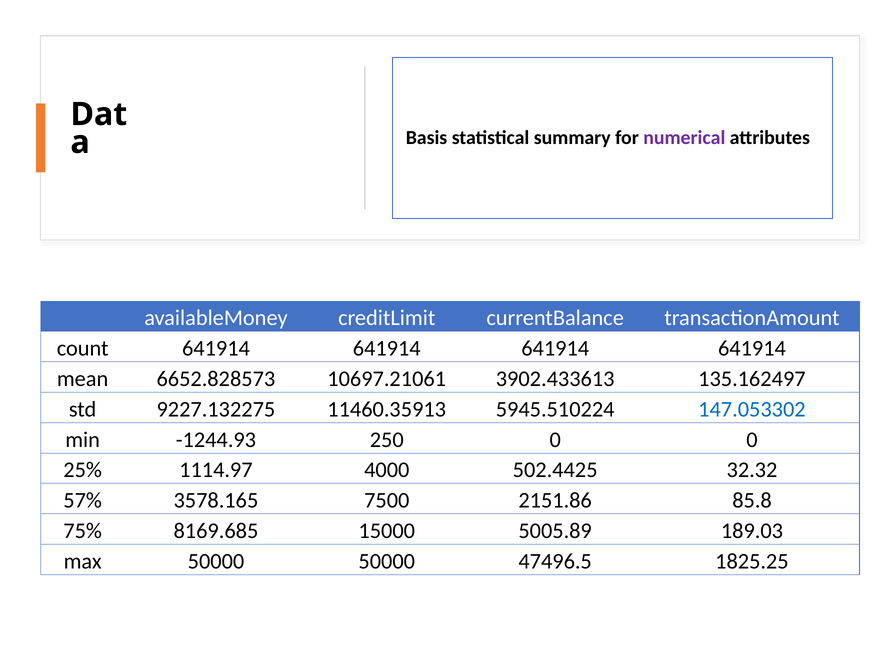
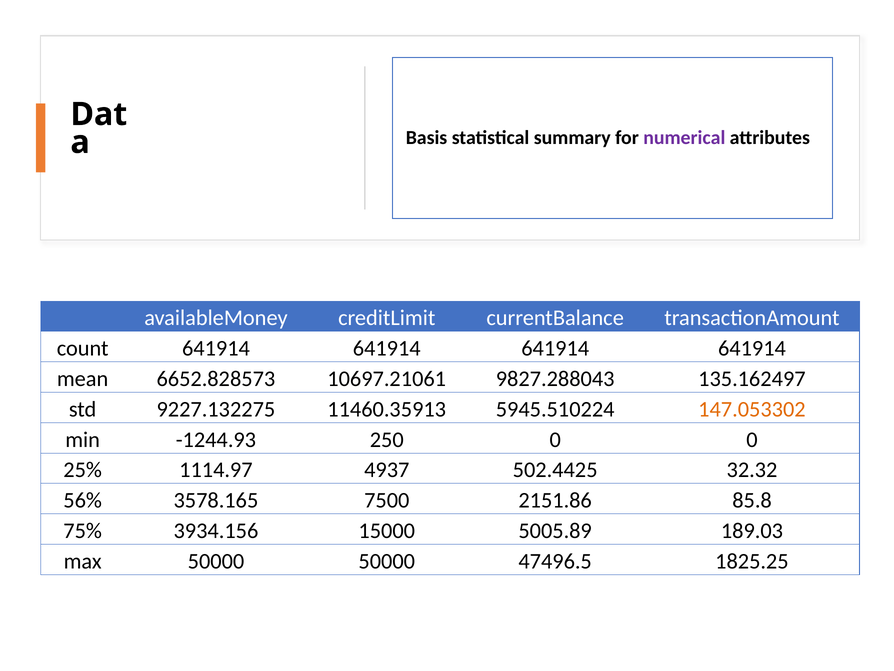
3902.433613: 3902.433613 -> 9827.288043
147.053302 colour: blue -> orange
4000: 4000 -> 4937
57%: 57% -> 56%
8169.685: 8169.685 -> 3934.156
